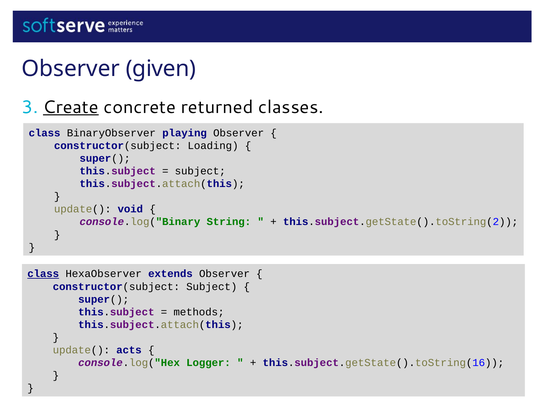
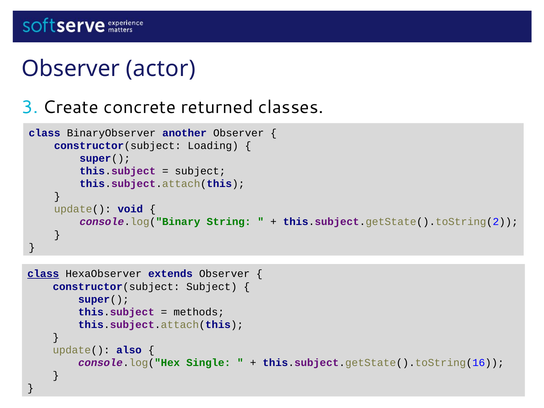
given: given -> actor
Create underline: present -> none
playing: playing -> another
acts: acts -> also
Logger: Logger -> Single
